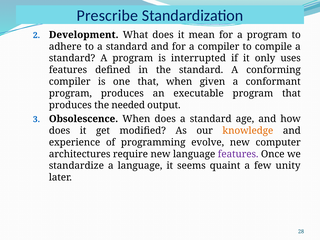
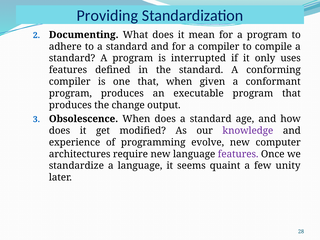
Prescribe: Prescribe -> Providing
Development: Development -> Documenting
needed: needed -> change
knowledge colour: orange -> purple
